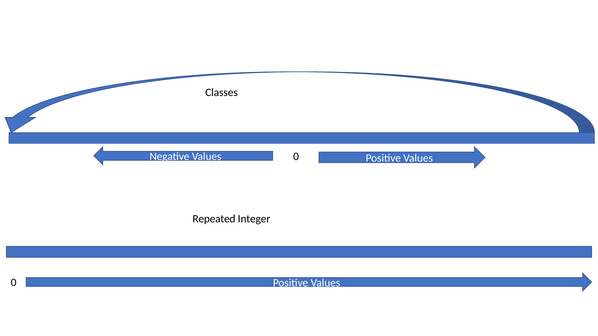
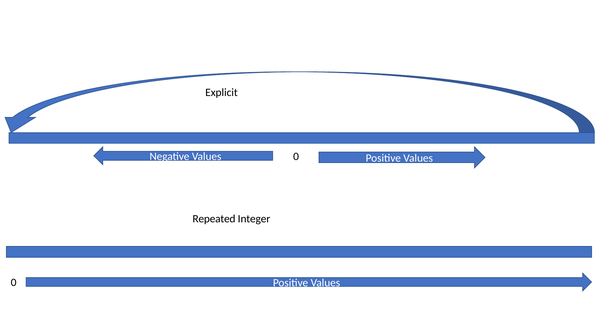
Classes: Classes -> Explicit
